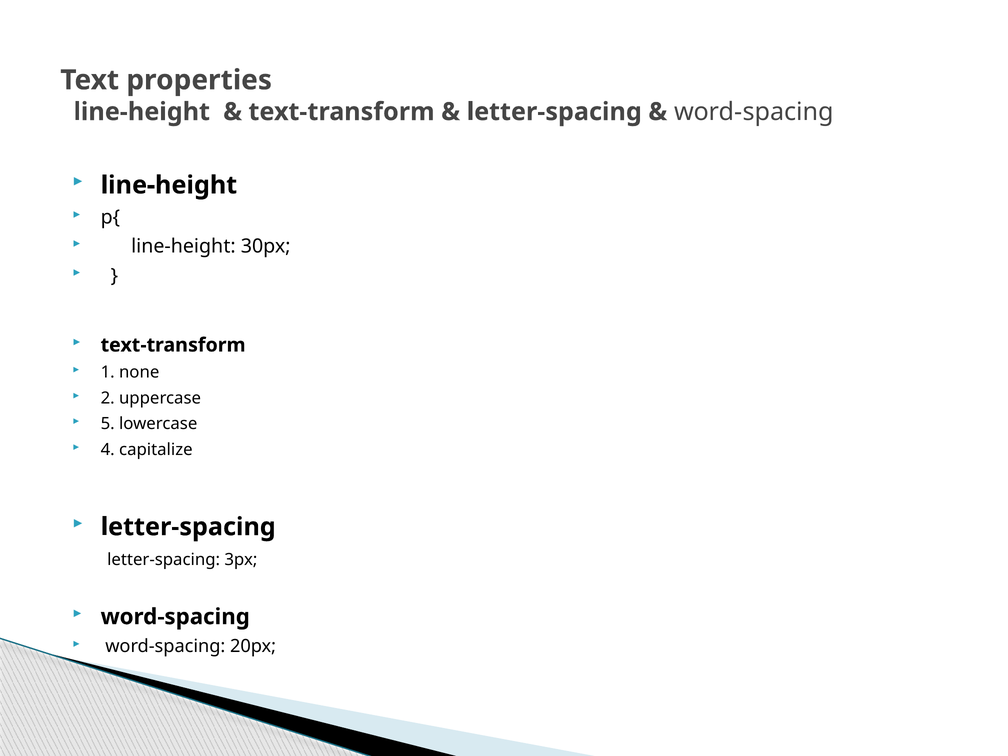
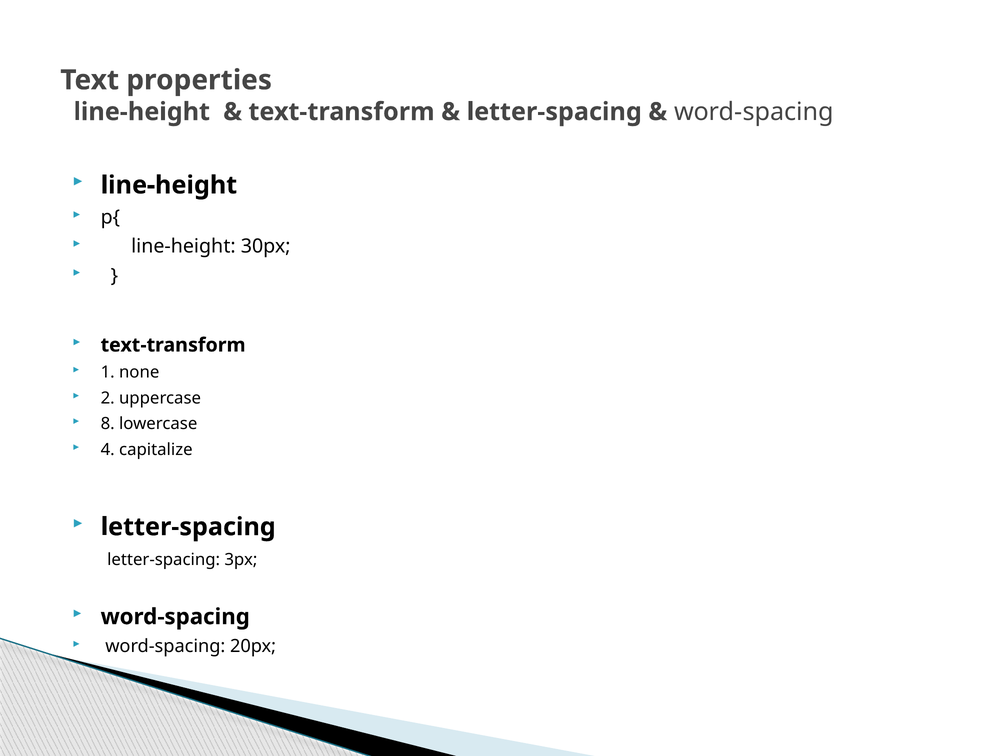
5: 5 -> 8
